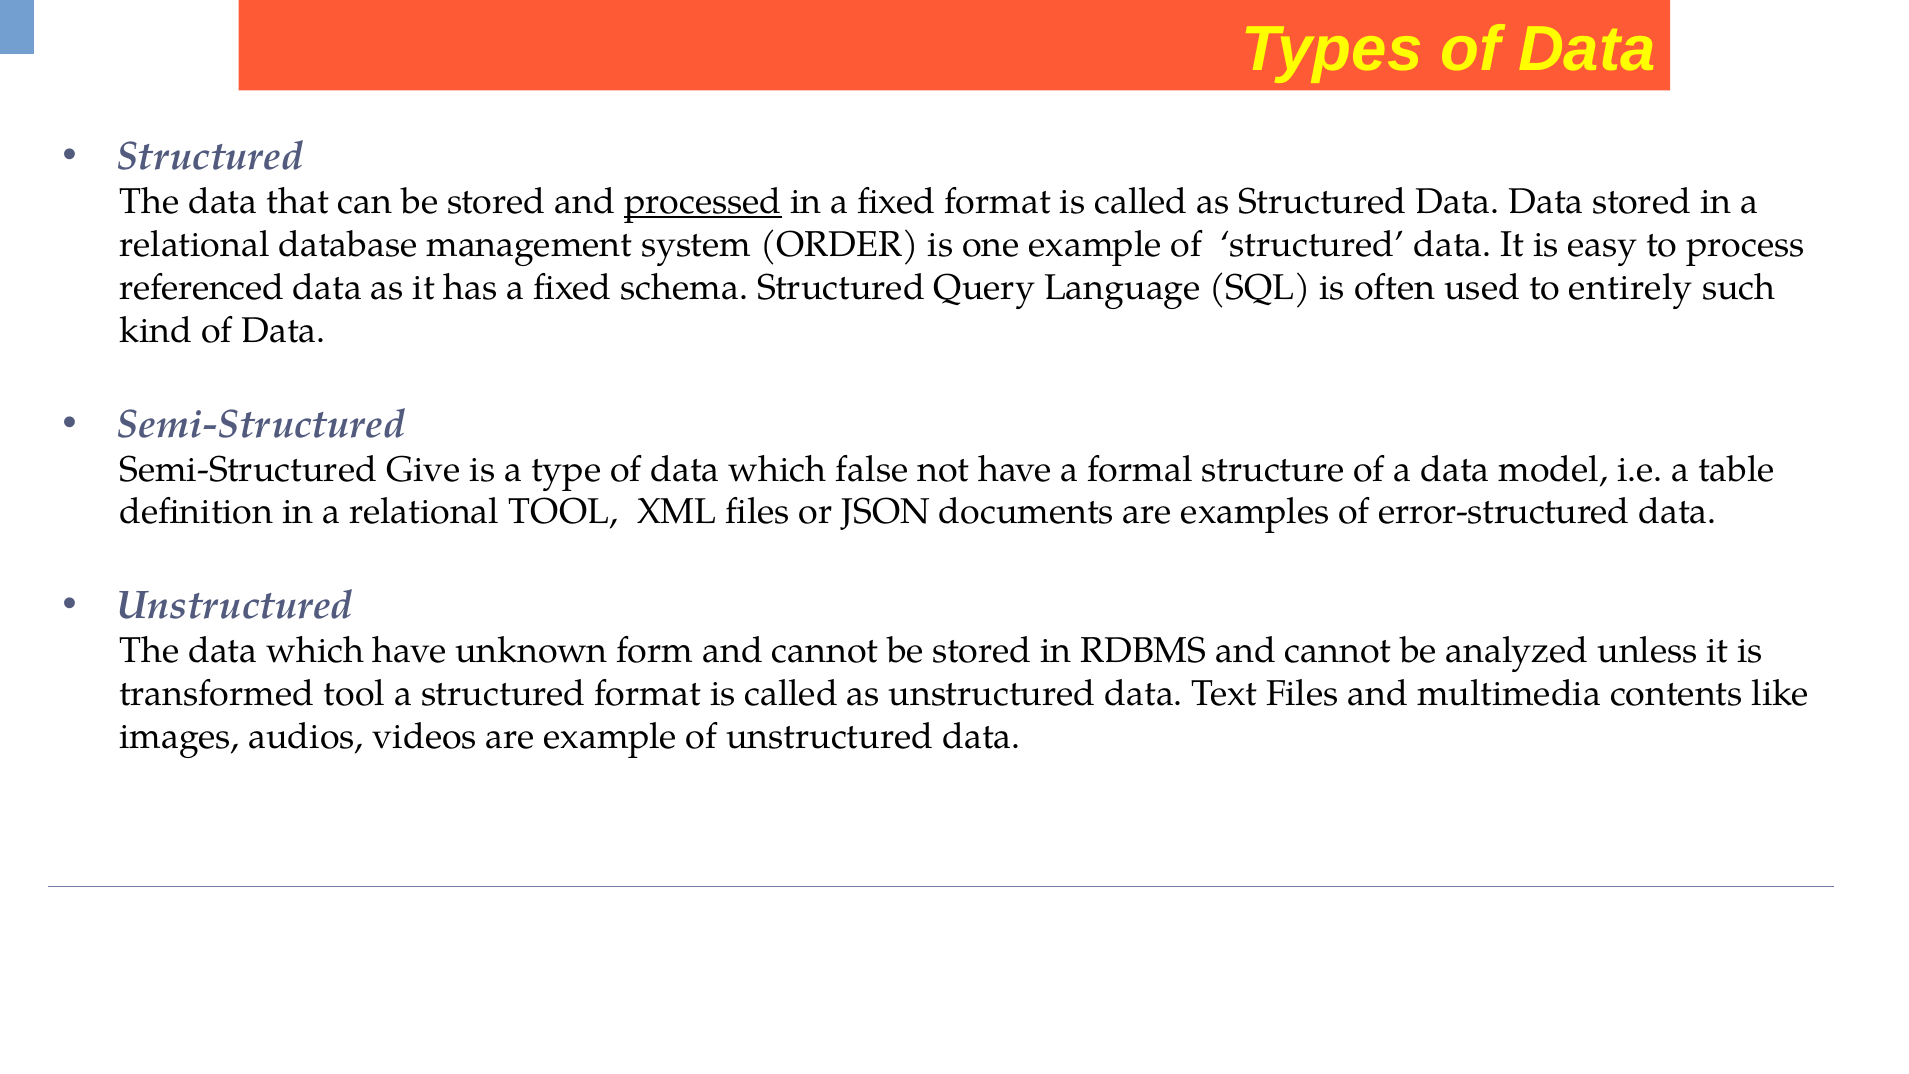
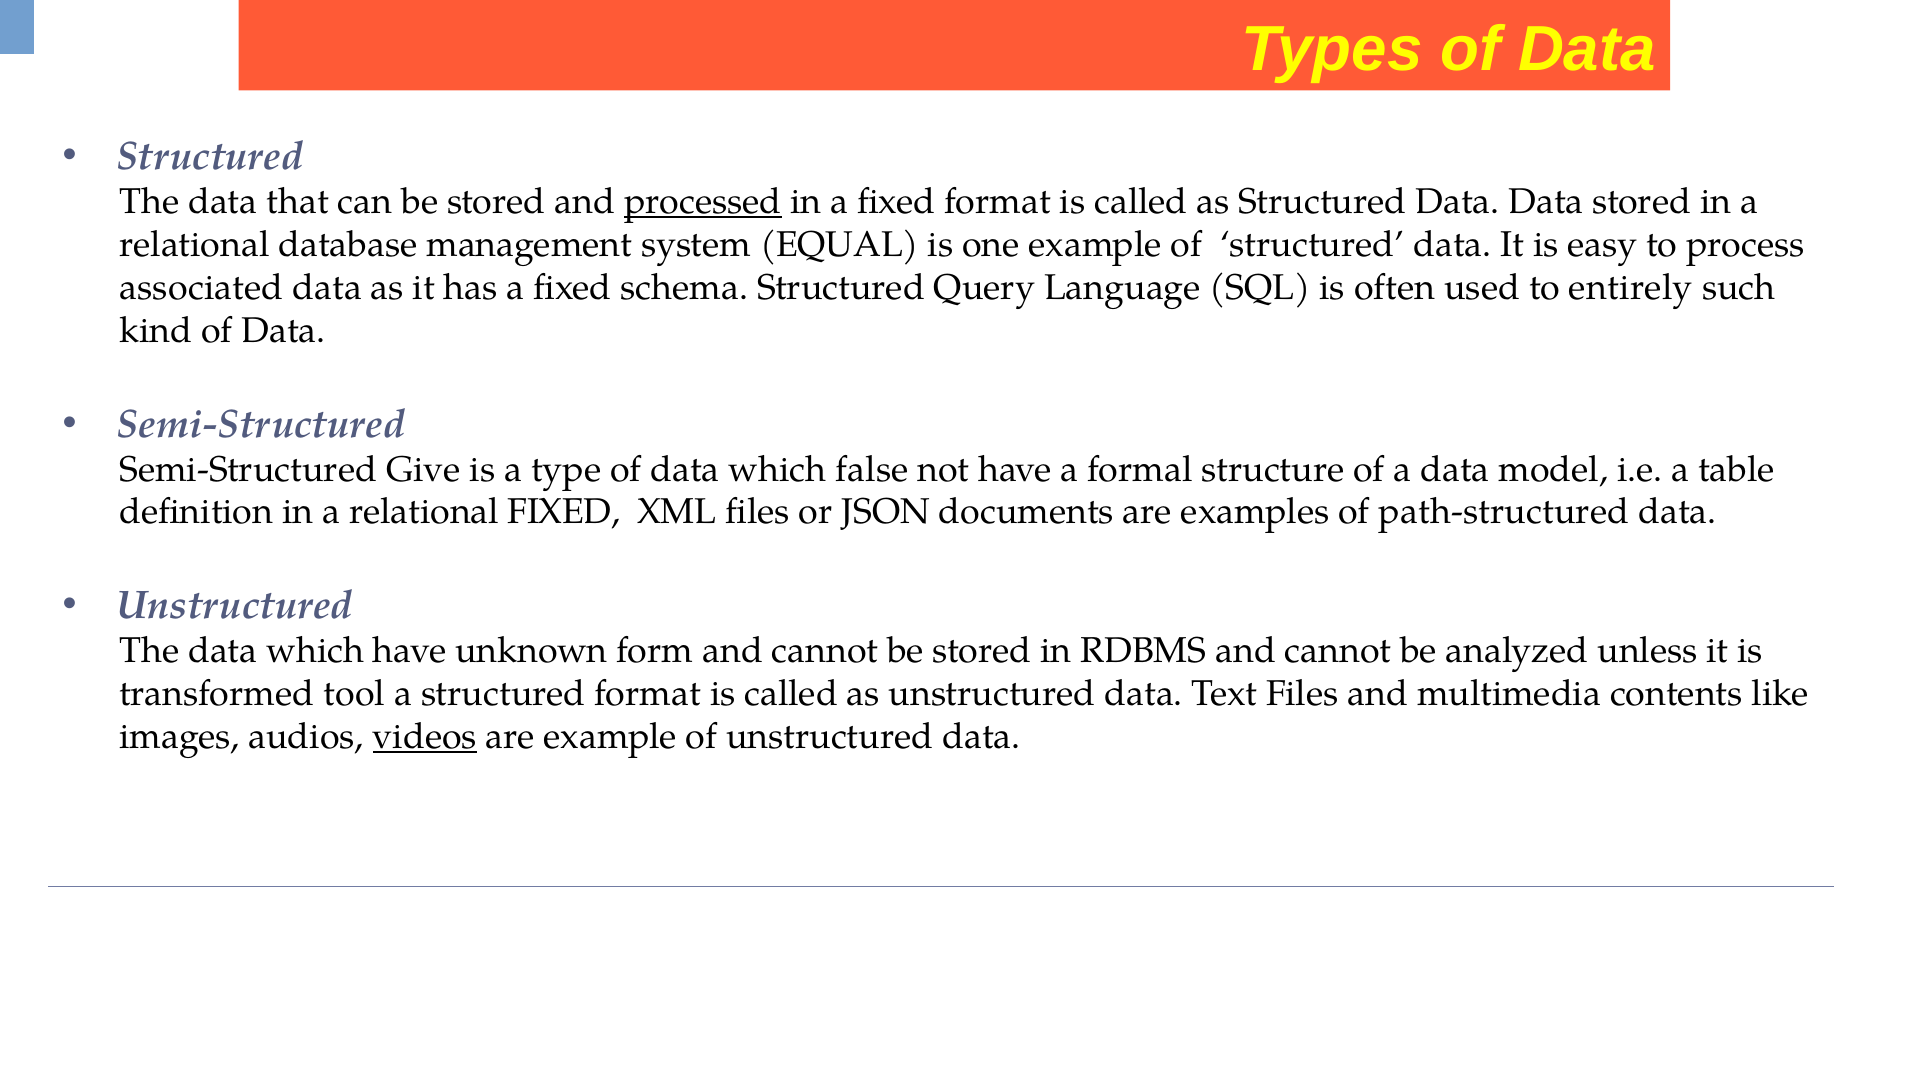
ORDER: ORDER -> EQUAL
referenced: referenced -> associated
relational TOOL: TOOL -> FIXED
error-structured: error-structured -> path-structured
videos underline: none -> present
